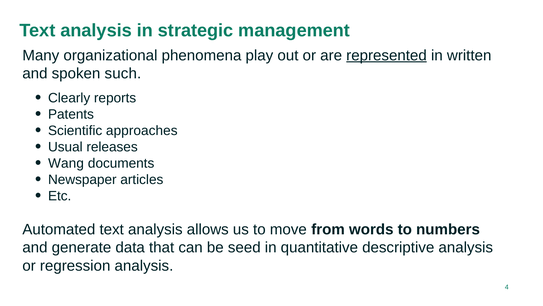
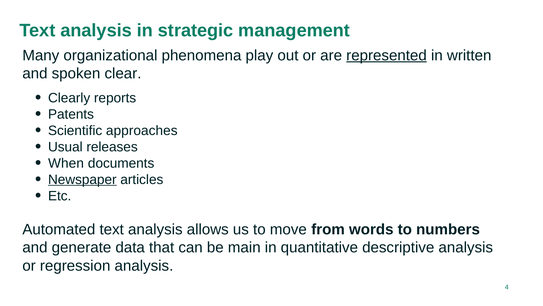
such: such -> clear
Wang: Wang -> When
Newspaper underline: none -> present
seed: seed -> main
